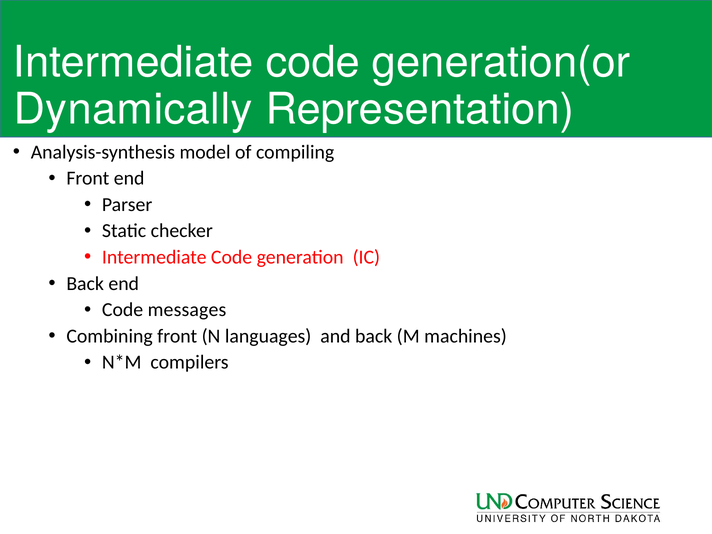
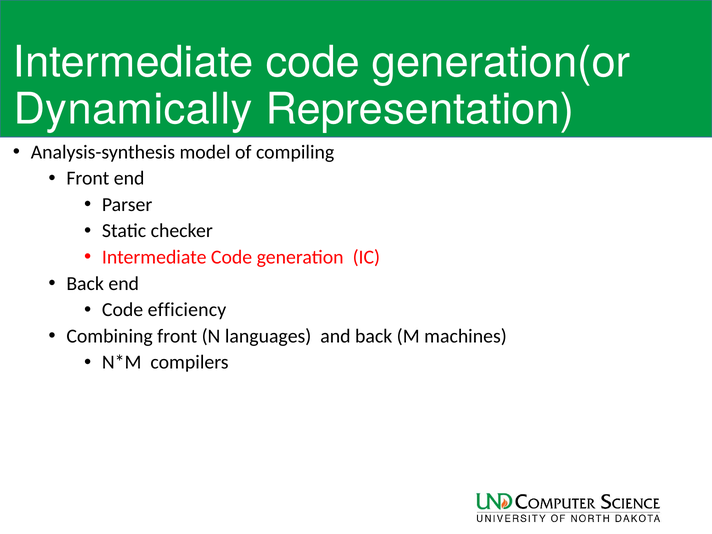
messages: messages -> efficiency
